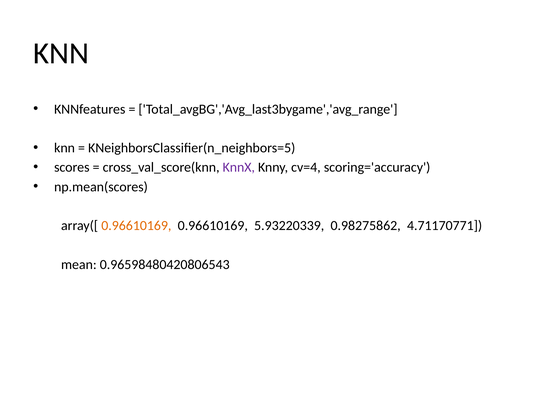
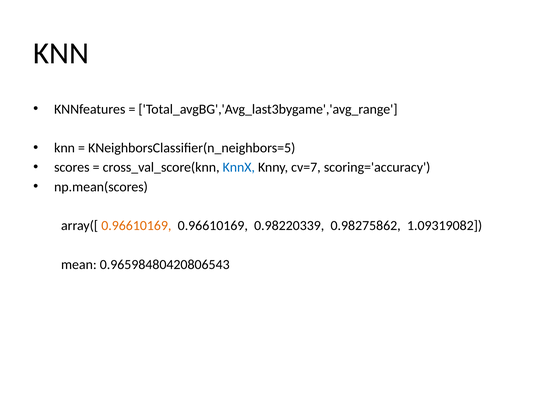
KnnX colour: purple -> blue
cv=4: cv=4 -> cv=7
5.93220339: 5.93220339 -> 0.98220339
4.71170771: 4.71170771 -> 1.09319082
